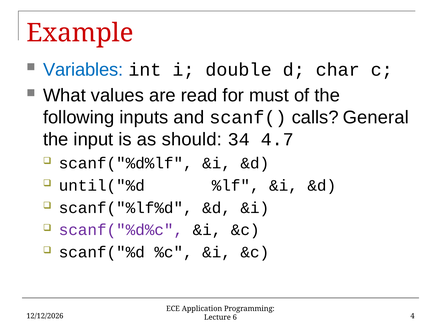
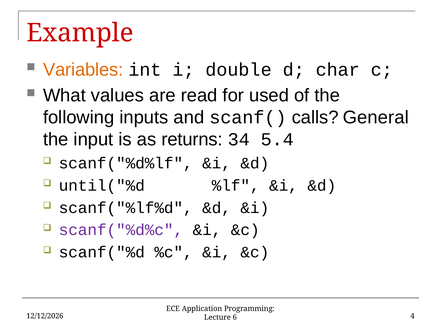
Variables colour: blue -> orange
must: must -> used
should: should -> returns
4.7: 4.7 -> 5.4
